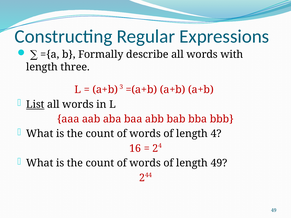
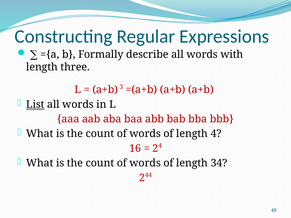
length 49: 49 -> 34
